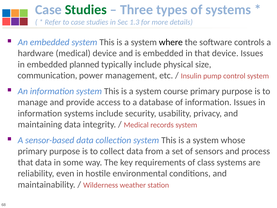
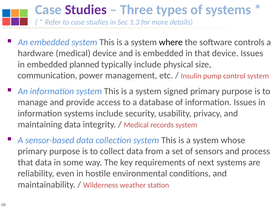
Studies at (86, 10) colour: green -> purple
course: course -> signed
class: class -> next
